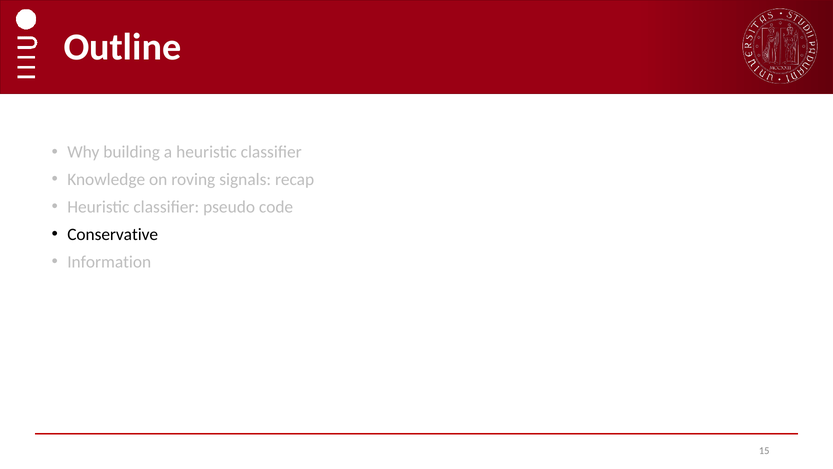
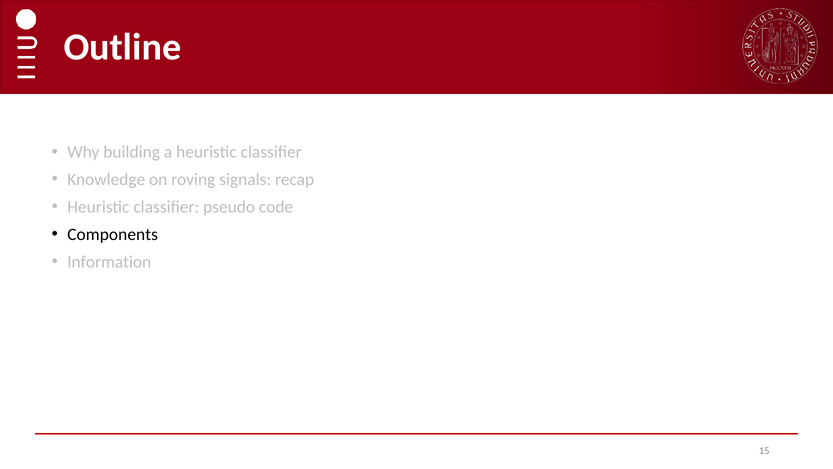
Conservative: Conservative -> Components
